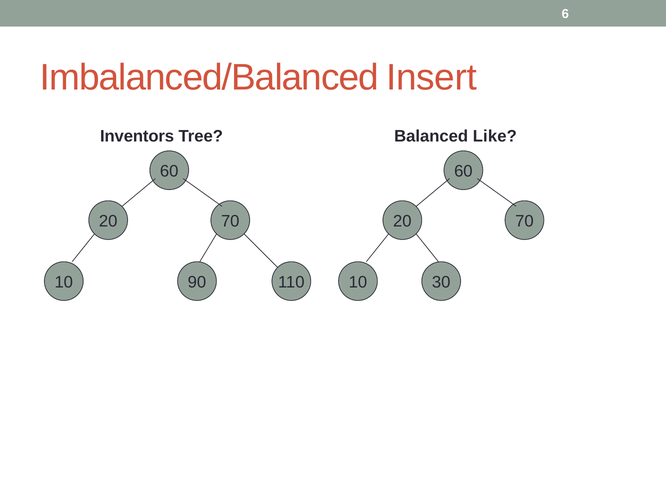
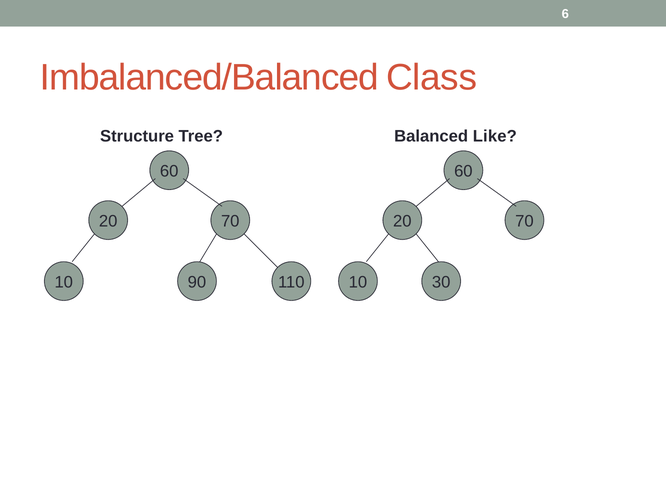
Insert: Insert -> Class
Inventors: Inventors -> Structure
